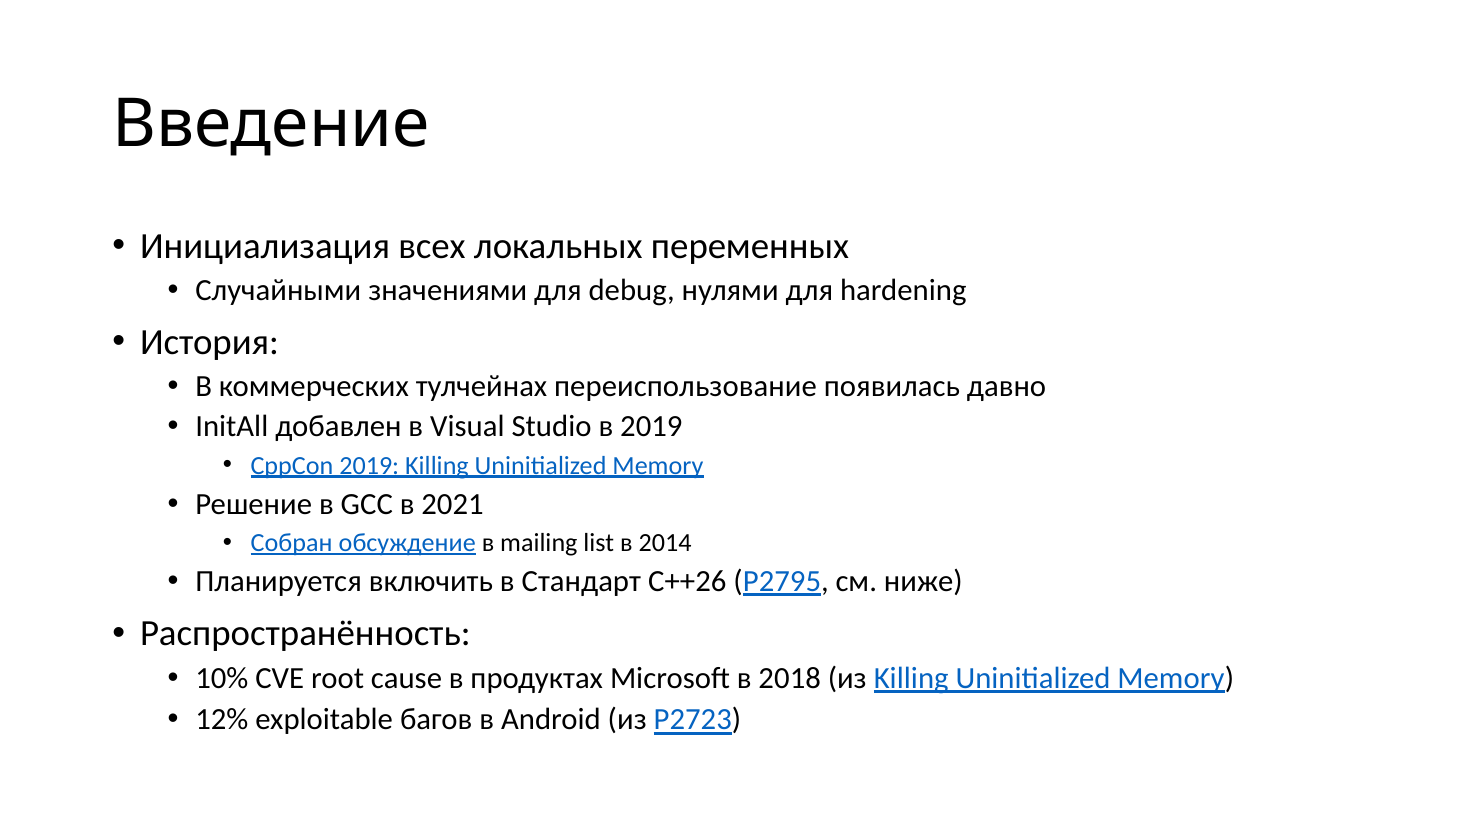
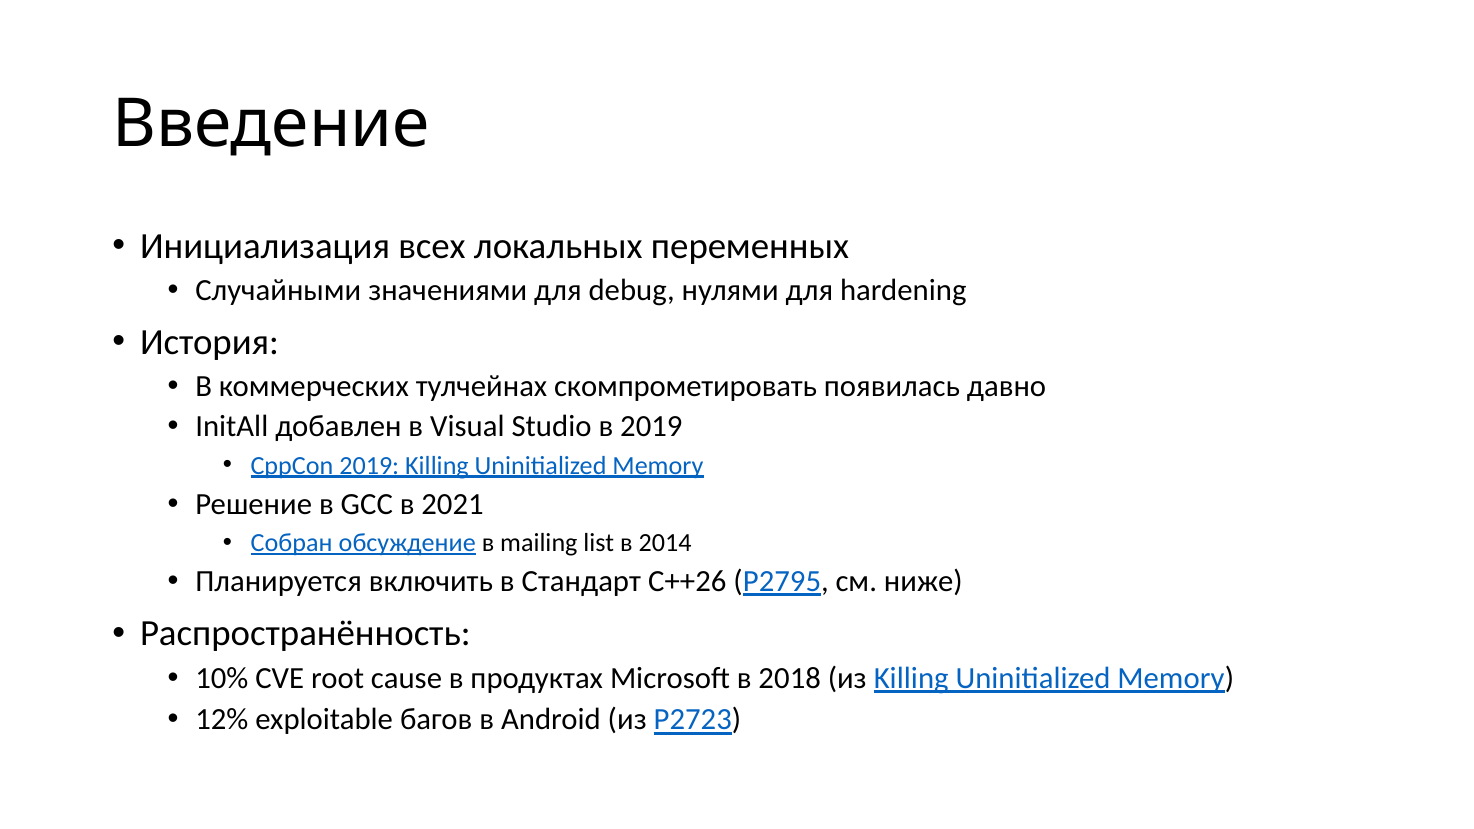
переиспользование: переиспользование -> скомпрометировать
